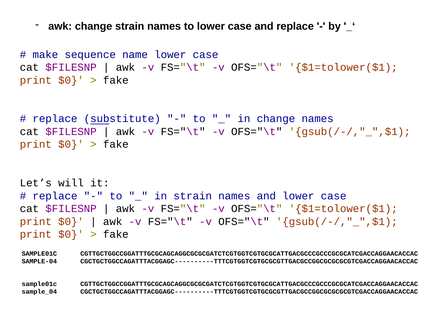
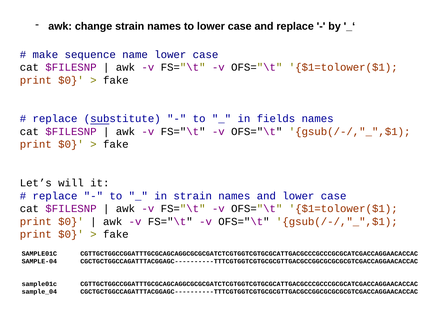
in change: change -> fields
